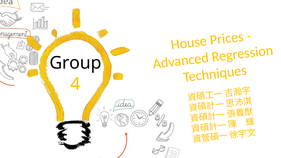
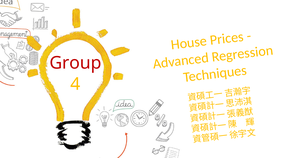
Group colour: black -> red
